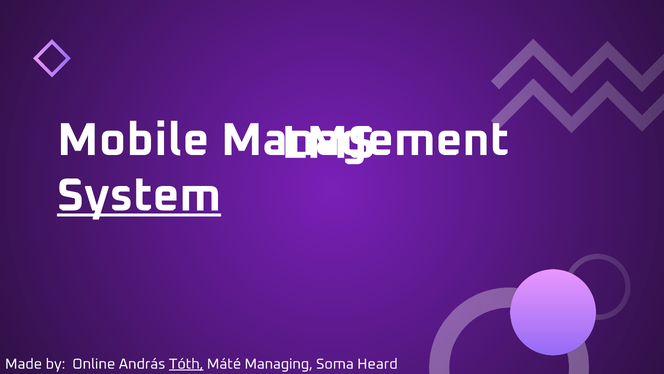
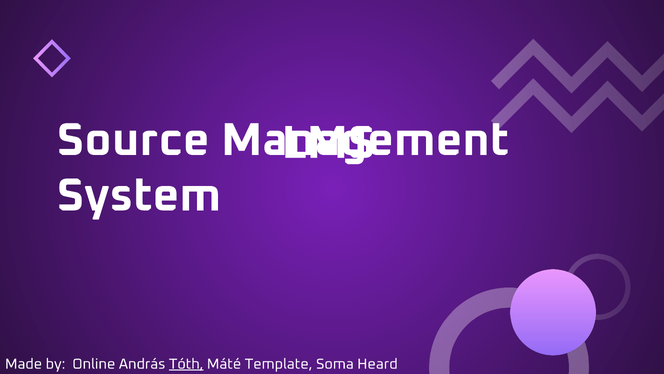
Mobile: Mobile -> Source
System underline: present -> none
Managing: Managing -> Template
